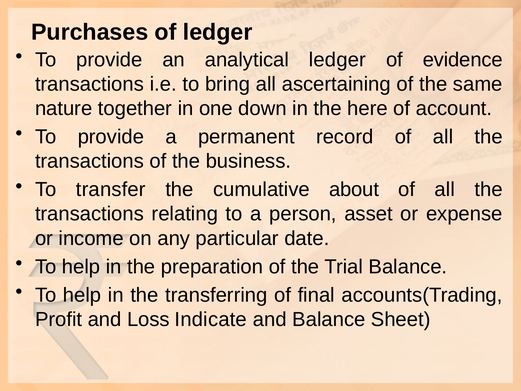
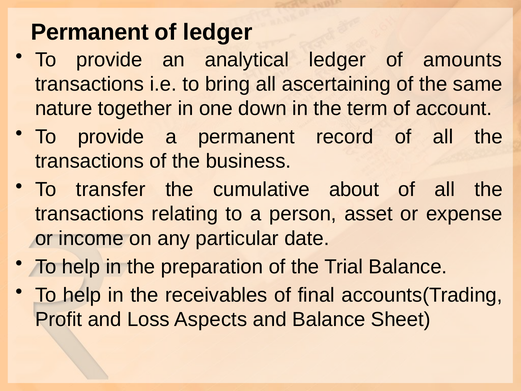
Purchases at (90, 32): Purchases -> Permanent
evidence: evidence -> amounts
here: here -> term
transferring: transferring -> receivables
Indicate: Indicate -> Aspects
